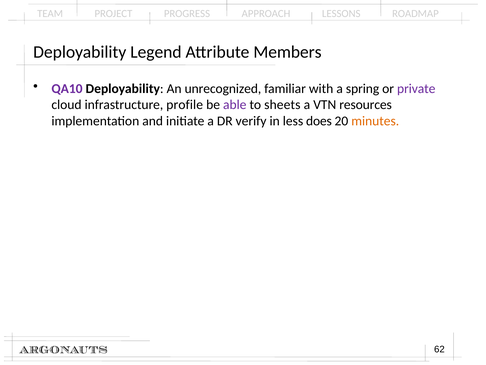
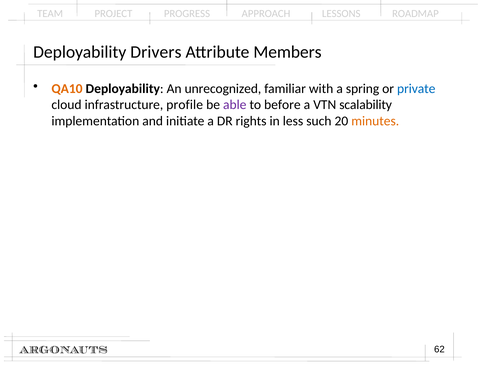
Legend: Legend -> Drivers
QA10 colour: purple -> orange
private colour: purple -> blue
sheets: sheets -> before
resources: resources -> scalability
verify: verify -> rights
does: does -> such
